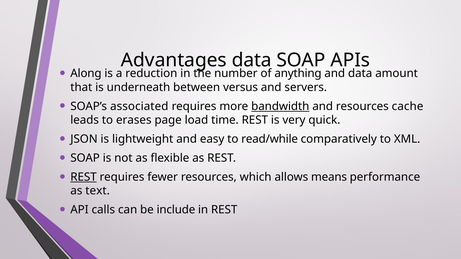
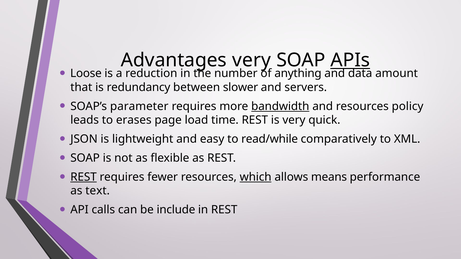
Advantages data: data -> very
APIs underline: none -> present
Along: Along -> Loose
underneath: underneath -> redundancy
versus: versus -> slower
associated: associated -> parameter
cache: cache -> policy
which underline: none -> present
